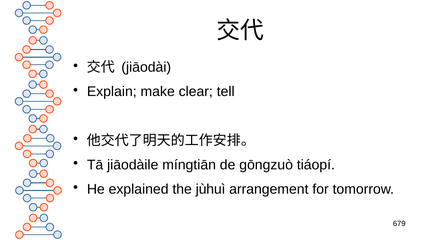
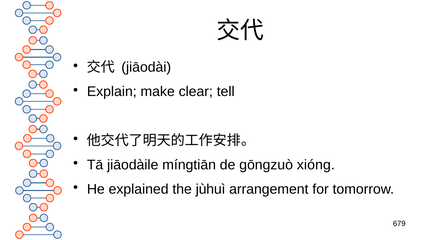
tiáopí: tiáopí -> xióng
